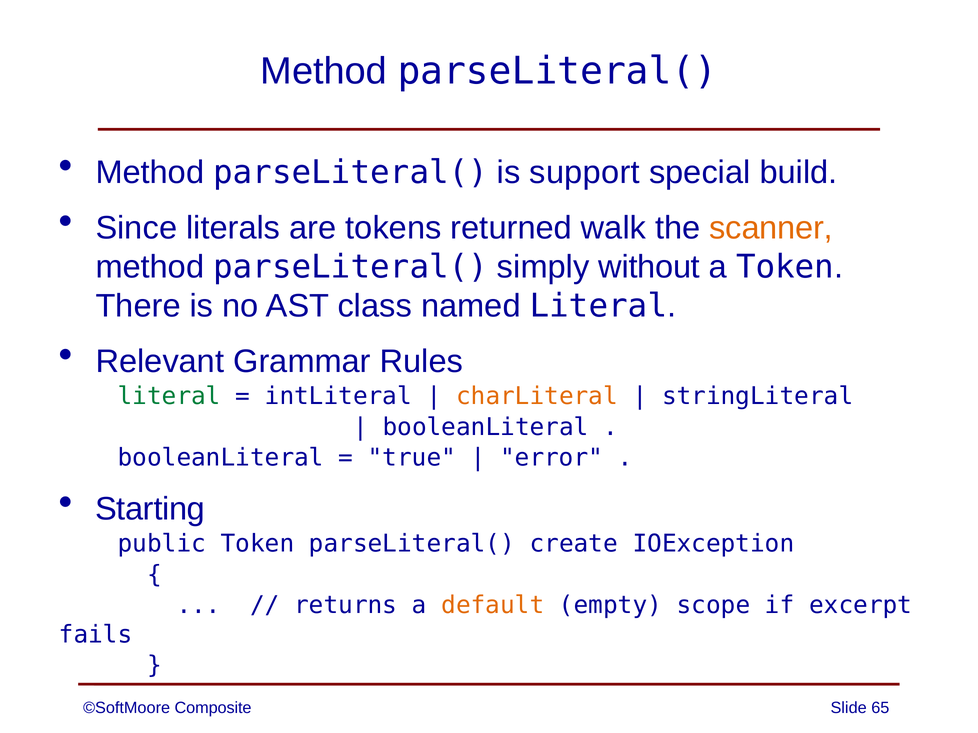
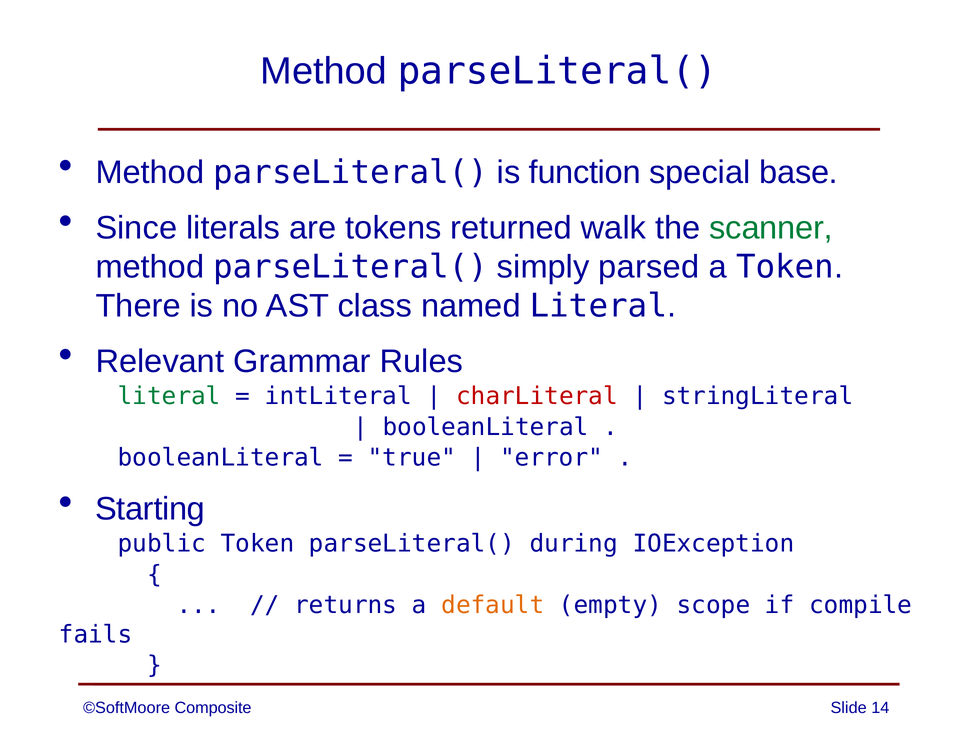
support: support -> function
build: build -> base
scanner colour: orange -> green
without: without -> parsed
charLiteral colour: orange -> red
create: create -> during
excerpt: excerpt -> compile
65: 65 -> 14
